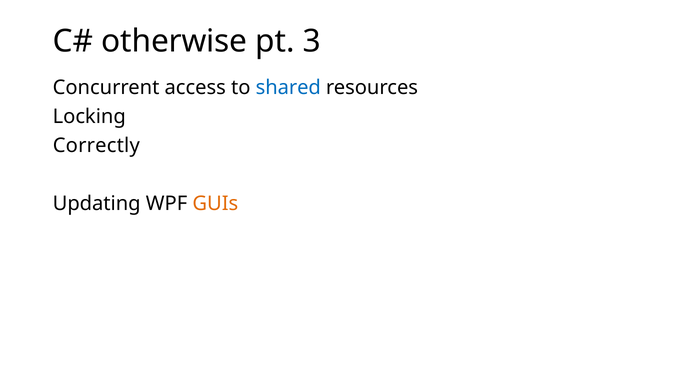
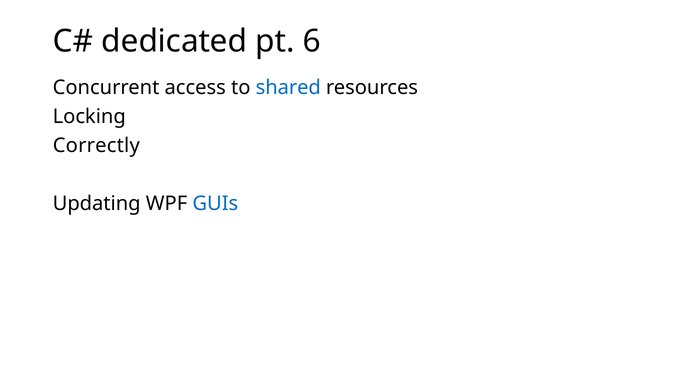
otherwise: otherwise -> dedicated
3: 3 -> 6
GUIs colour: orange -> blue
